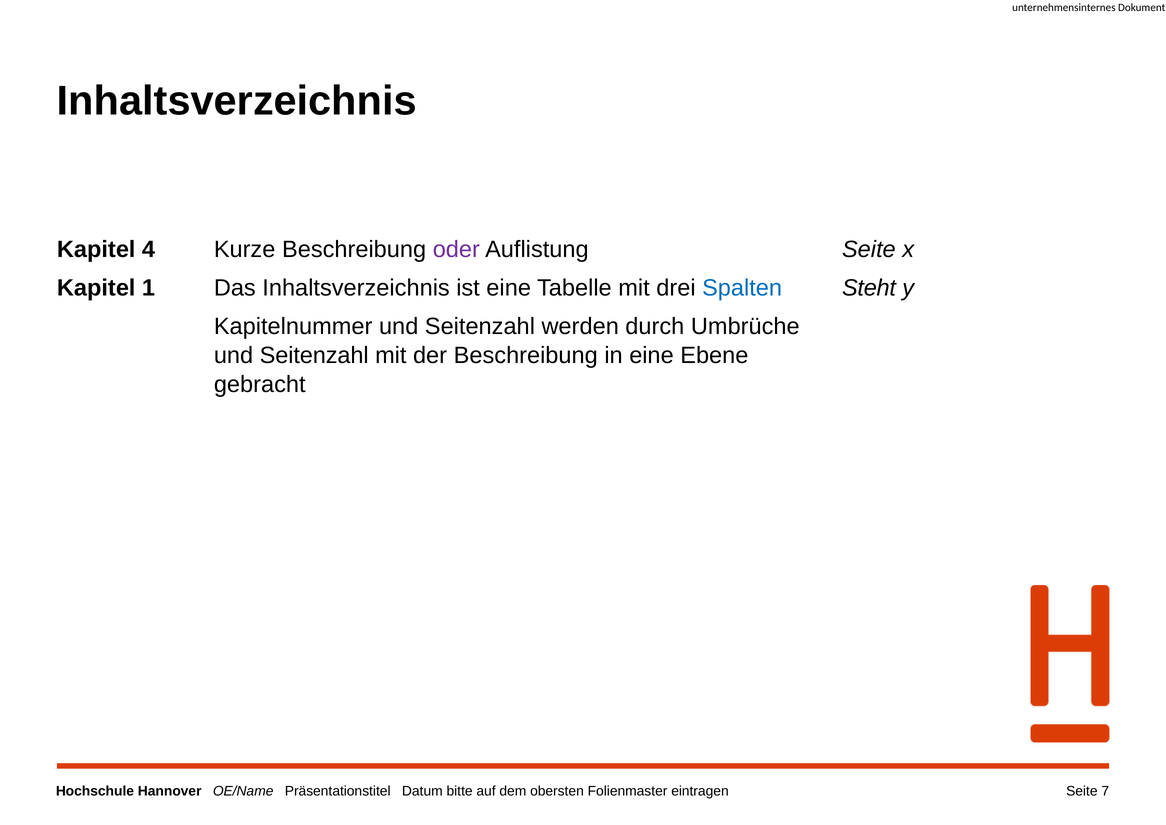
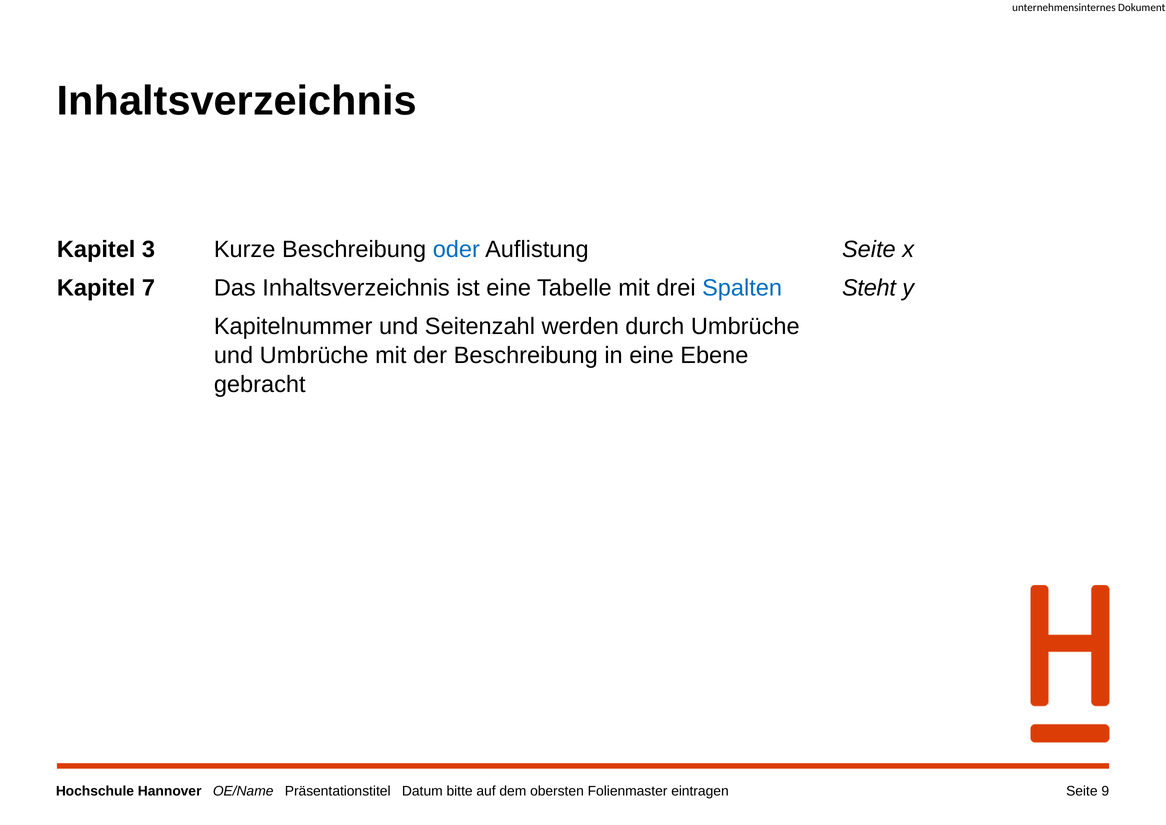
4: 4 -> 3
oder colour: purple -> blue
1: 1 -> 7
Seitenzahl at (314, 355): Seitenzahl -> Umbrüche
7: 7 -> 9
